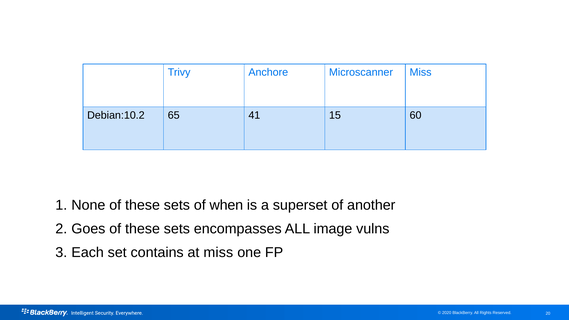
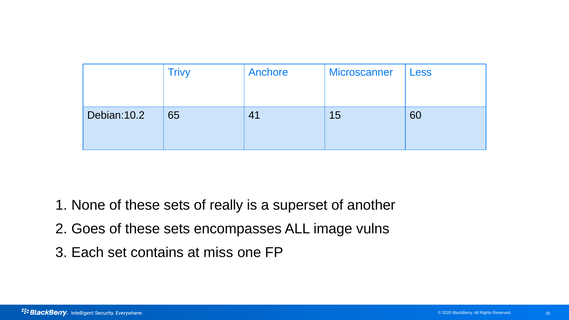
Microscanner Miss: Miss -> Less
when: when -> really
